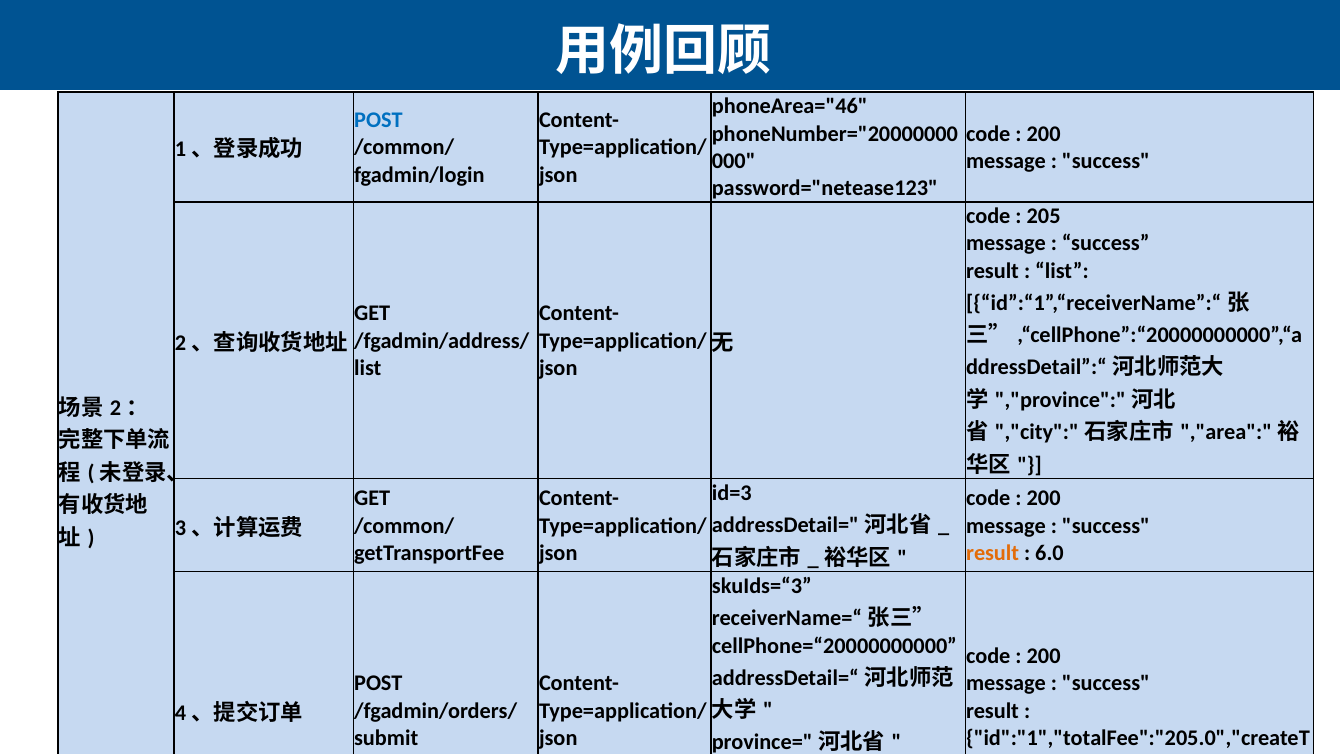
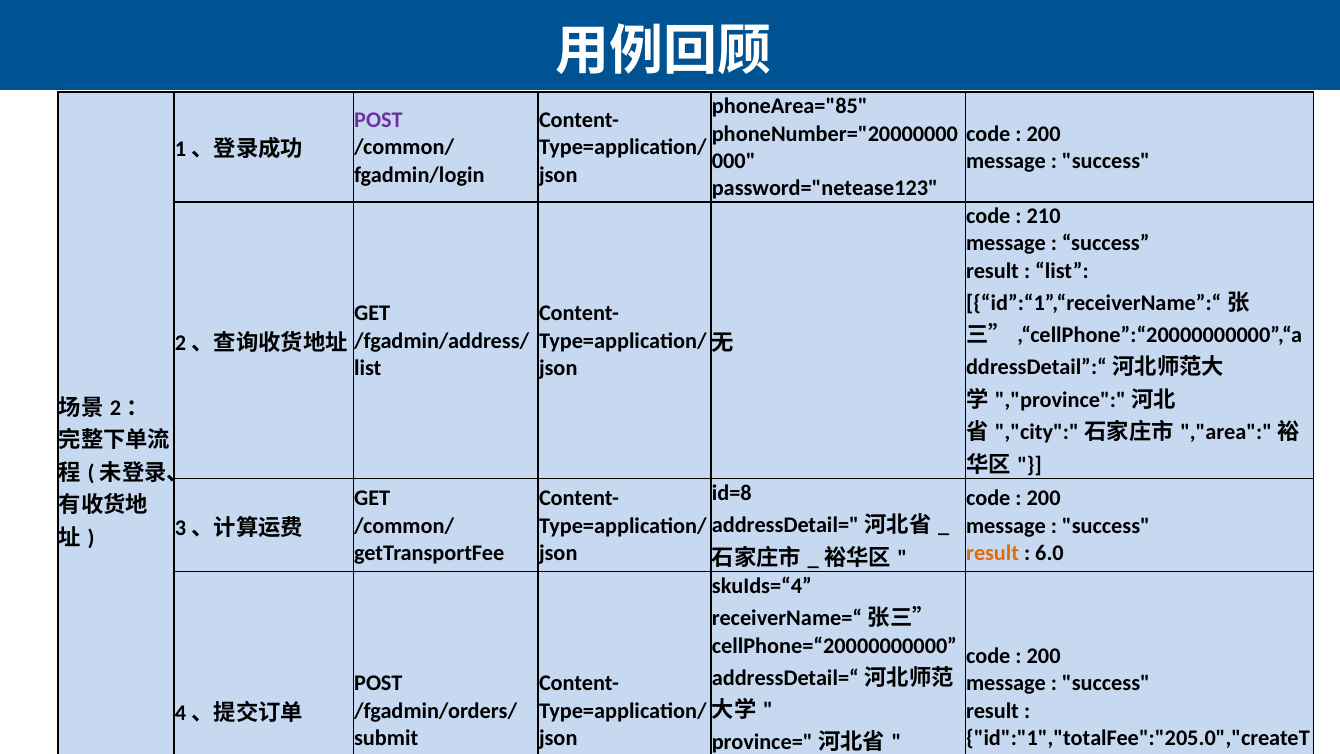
phoneArea="46: phoneArea="46 -> phoneArea="85
POST at (378, 120) colour: blue -> purple
205: 205 -> 210
id=3: id=3 -> id=8
skuIds=“3: skuIds=“3 -> skuIds=“4
